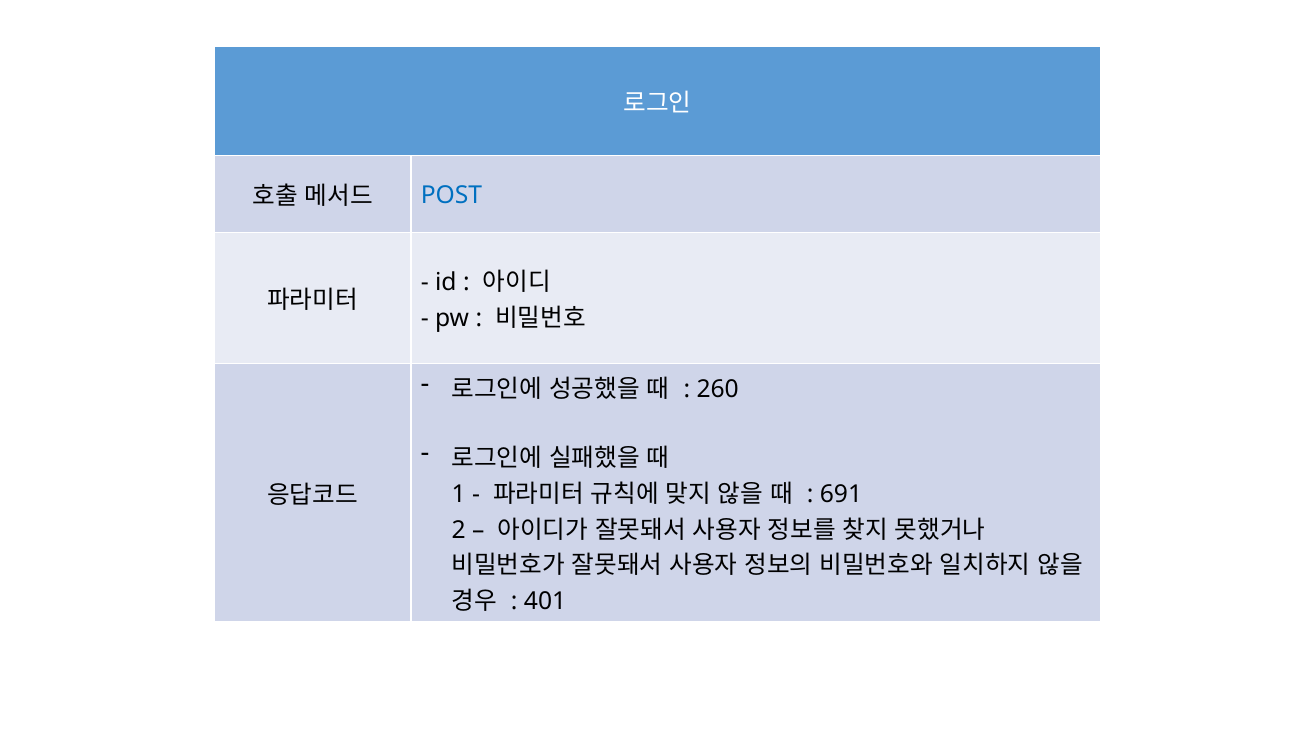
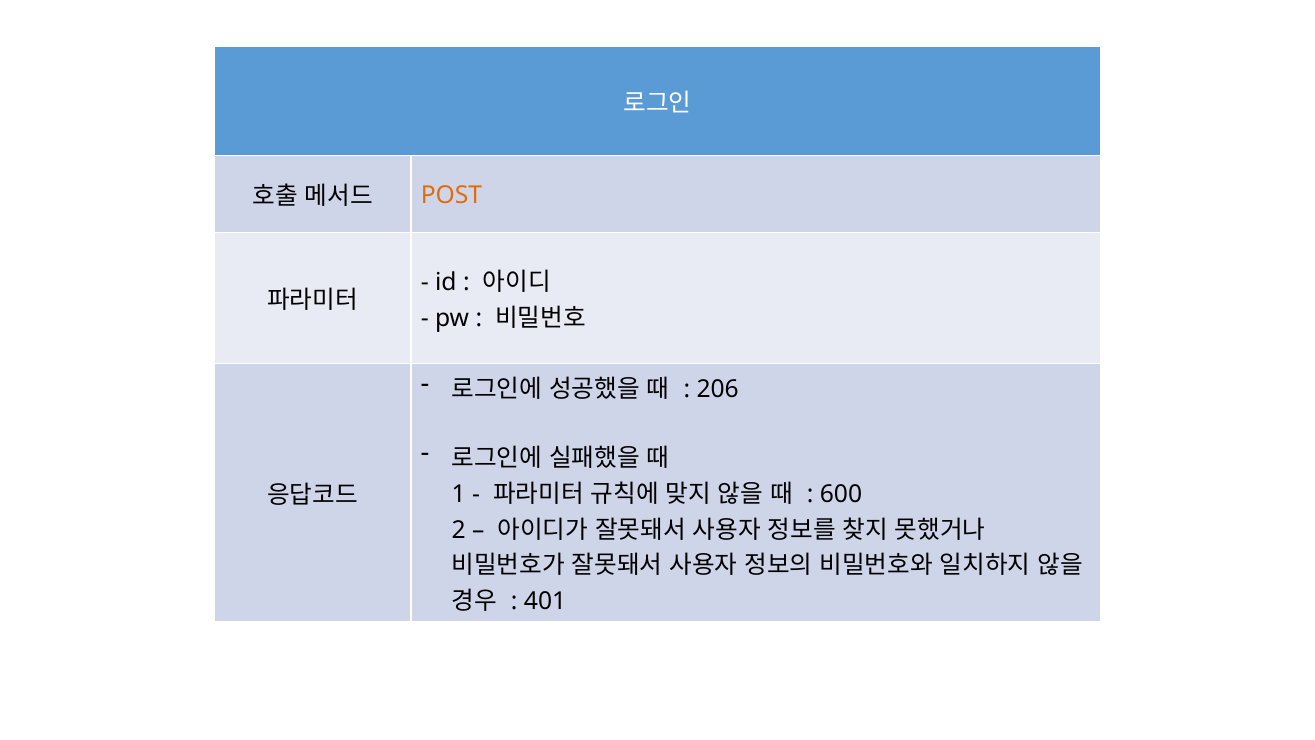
POST colour: blue -> orange
260: 260 -> 206
691: 691 -> 600
